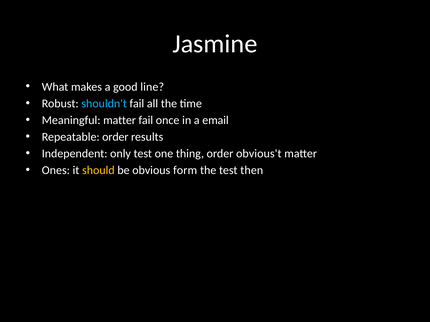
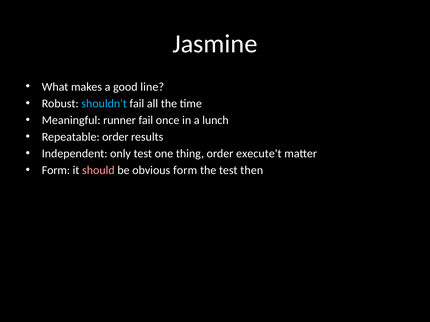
Meaningful matter: matter -> runner
email: email -> lunch
obvious't: obvious't -> execute't
Ones at (56, 171): Ones -> Form
should colour: yellow -> pink
